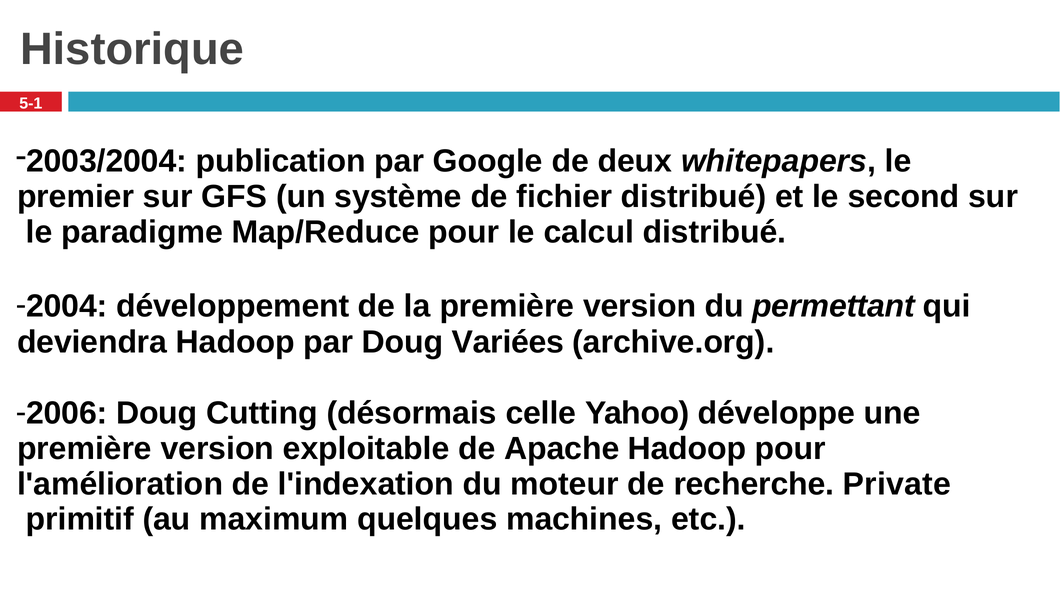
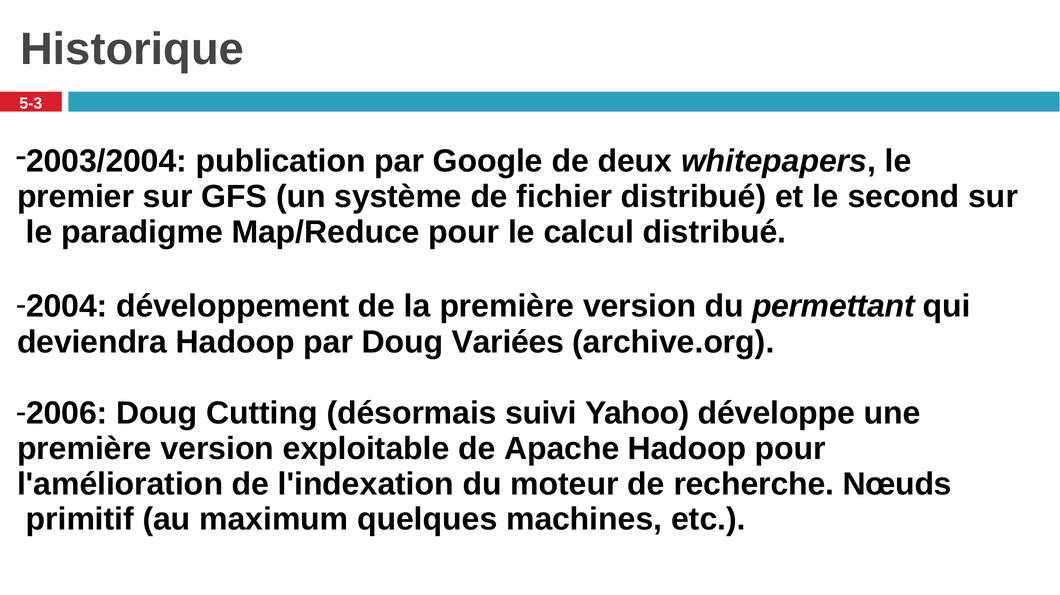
5-1: 5-1 -> 5-3
celle: celle -> suivi
Private: Private -> Nœuds
